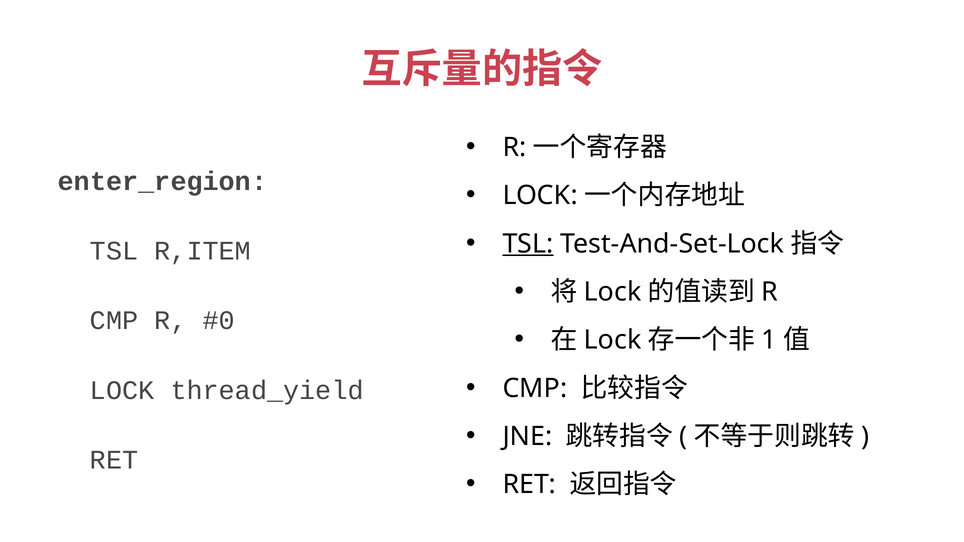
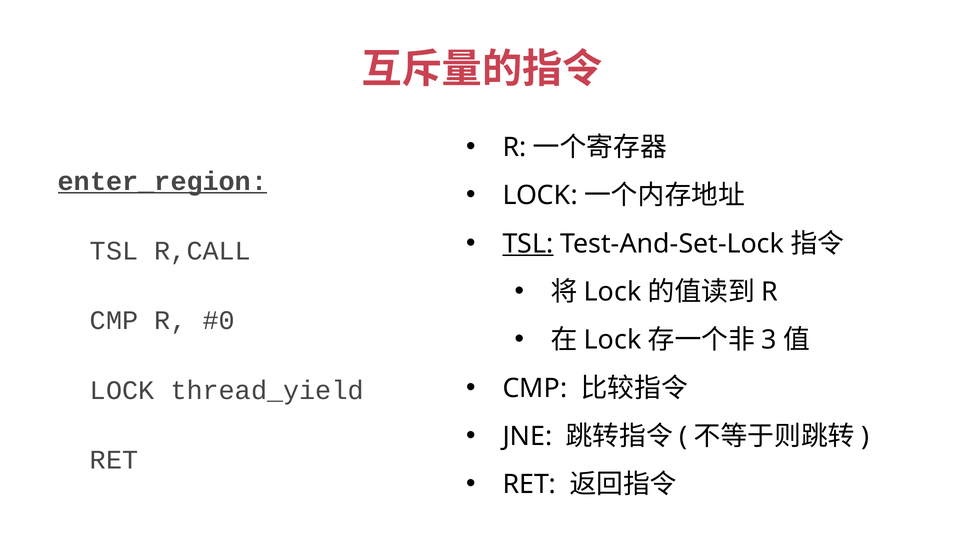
enter_region underline: none -> present
R,ITEM: R,ITEM -> R,CALL
1: 1 -> 3
